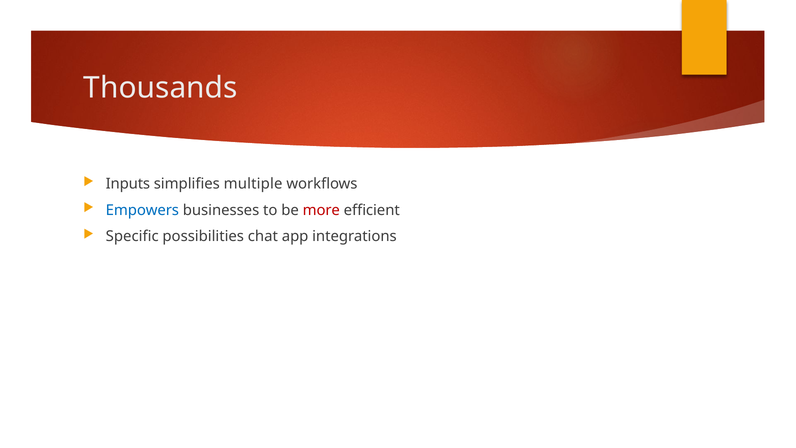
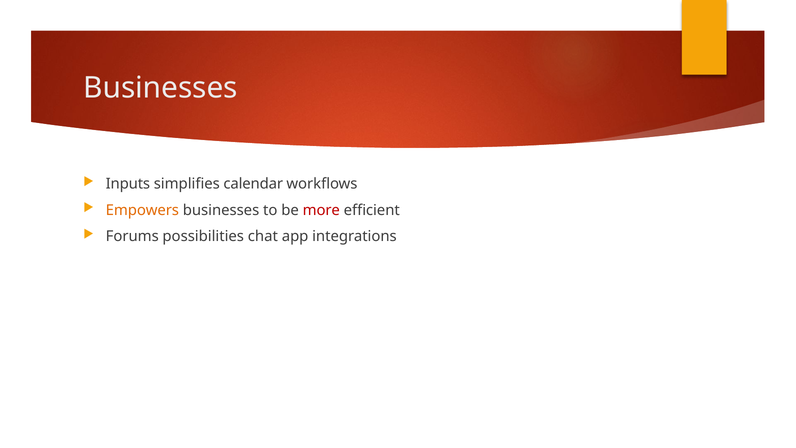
Thousands at (160, 88): Thousands -> Businesses
multiple: multiple -> calendar
Empowers colour: blue -> orange
Specific: Specific -> Forums
